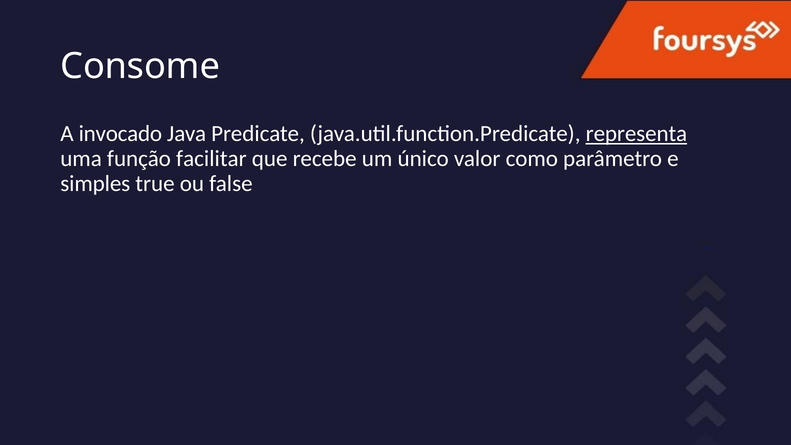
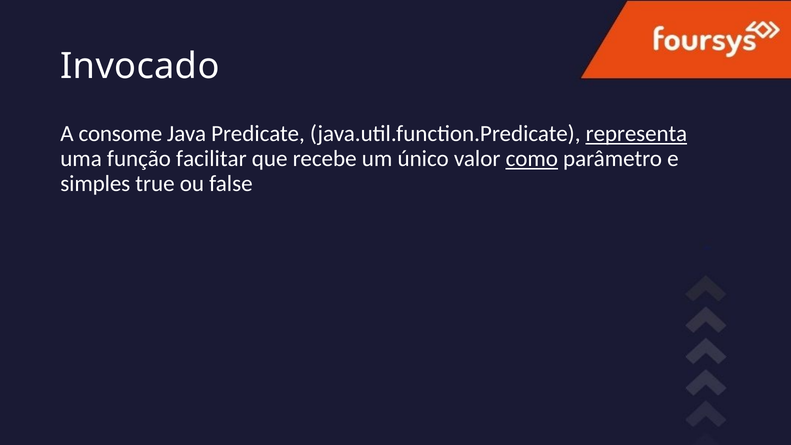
Consome: Consome -> Invocado
invocado: invocado -> consome
como underline: none -> present
